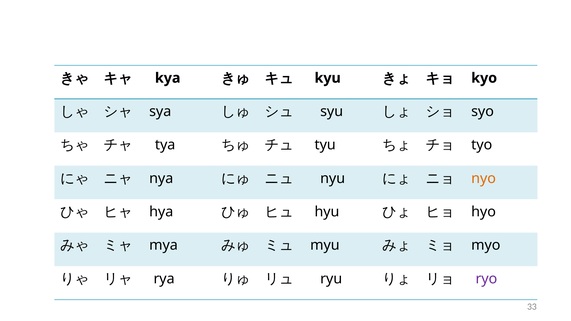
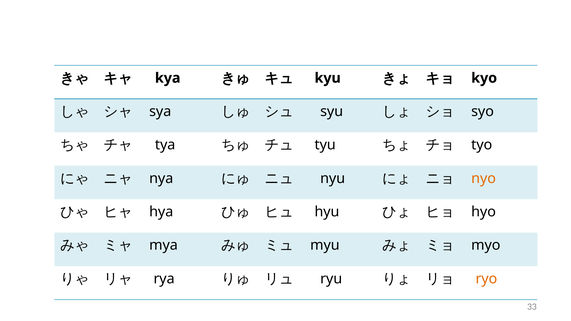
ryo colour: purple -> orange
